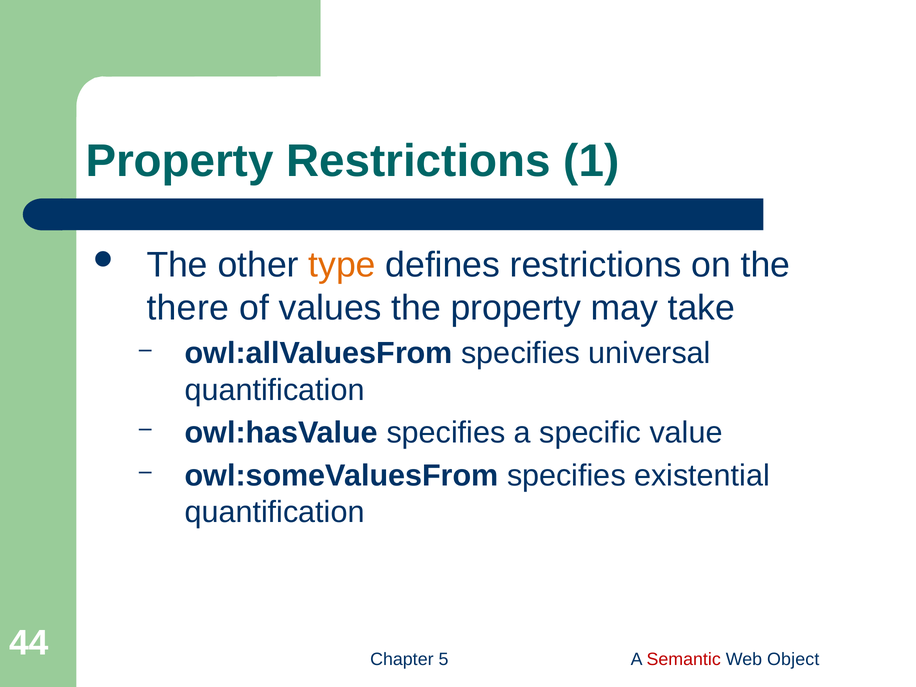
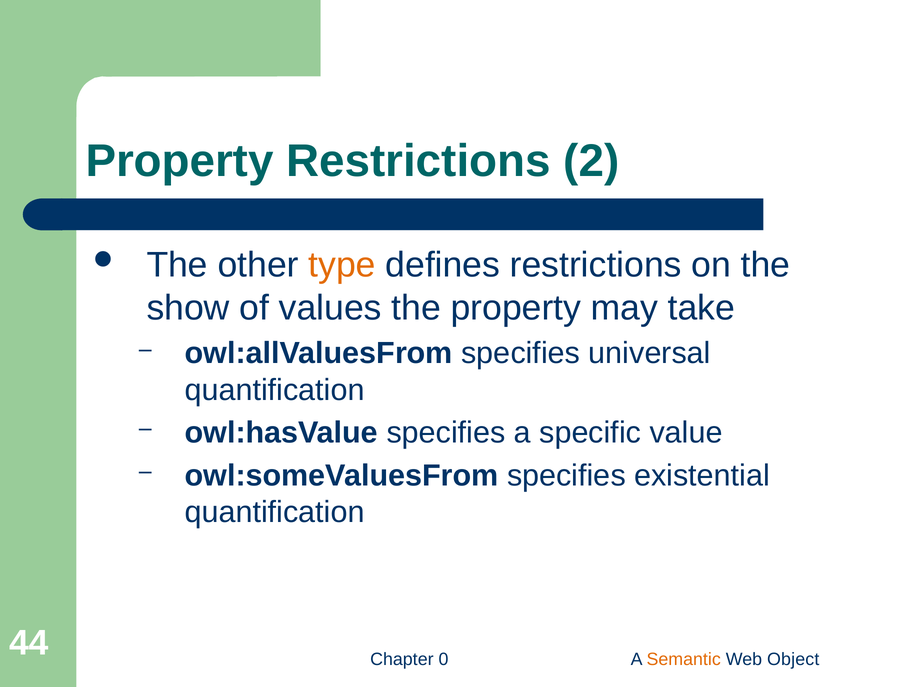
1: 1 -> 2
there: there -> show
5: 5 -> 0
Semantic colour: red -> orange
